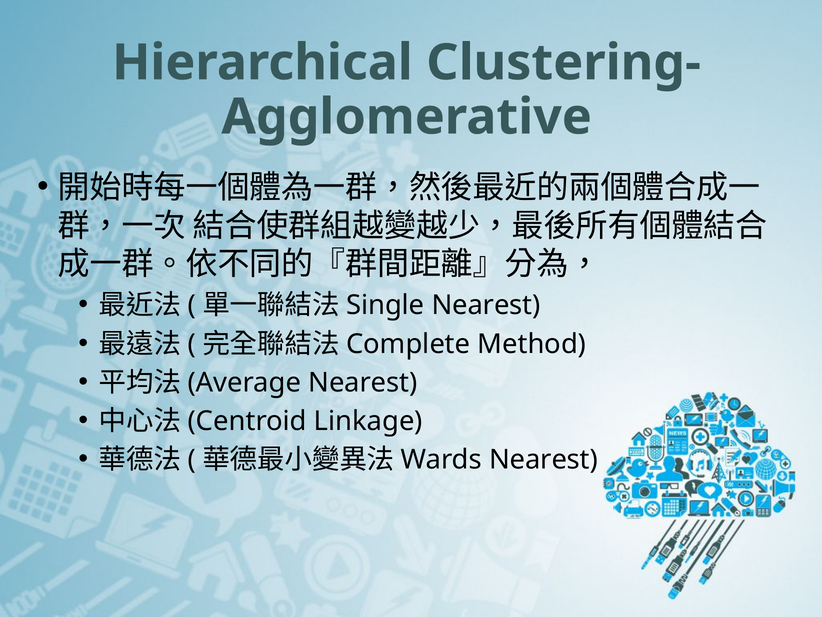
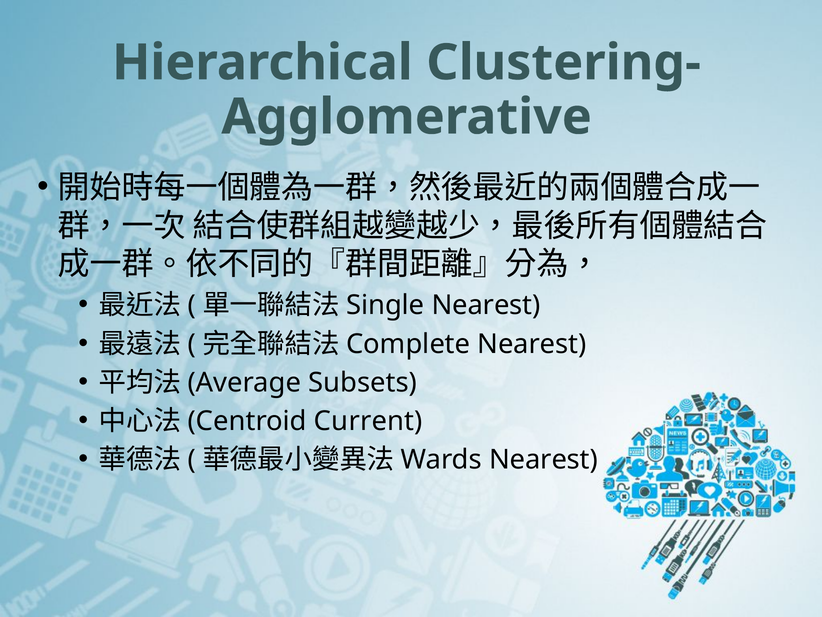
Method at (532, 344): Method -> Nearest
Nearest at (363, 382): Nearest -> Subsets
Linkage: Linkage -> Current
